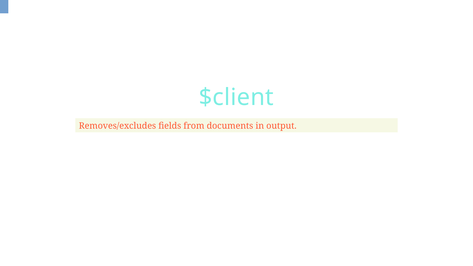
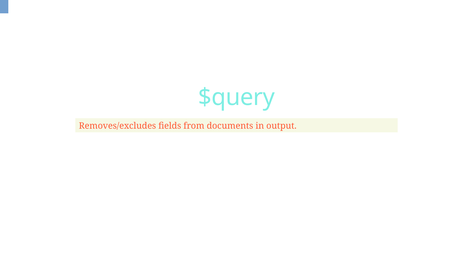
$client: $client -> $query
